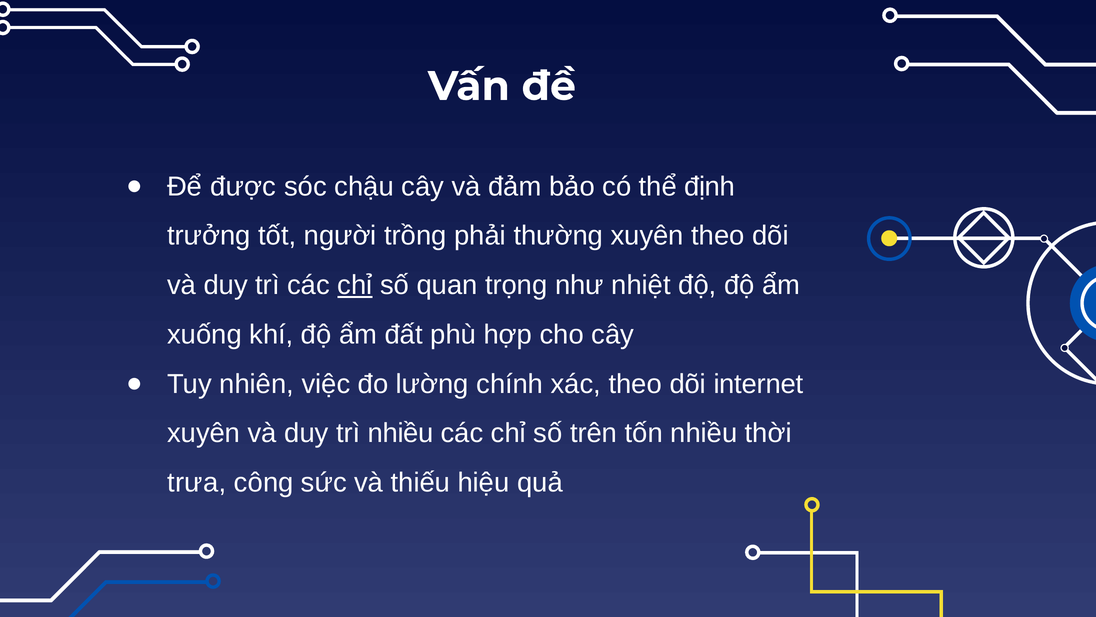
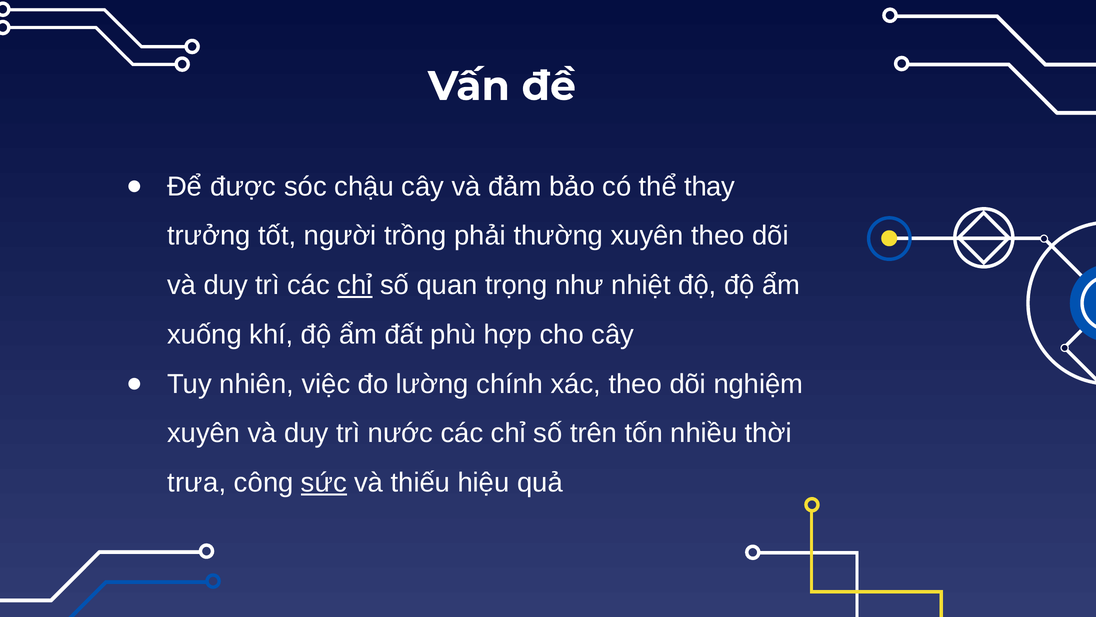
định: định -> thay
internet: internet -> nghiệm
trì nhiều: nhiều -> nước
sức underline: none -> present
